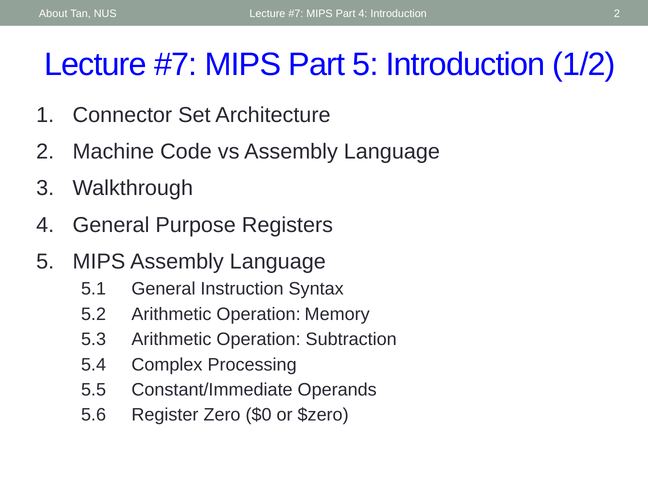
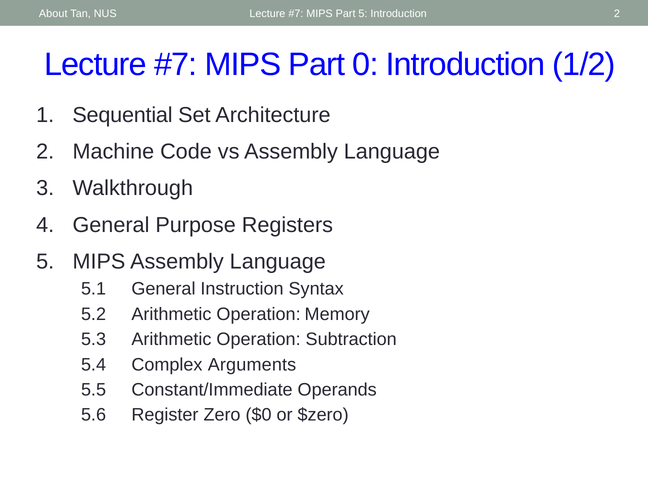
Part 4: 4 -> 5
Part 5: 5 -> 0
Connector: Connector -> Sequential
Processing: Processing -> Arguments
